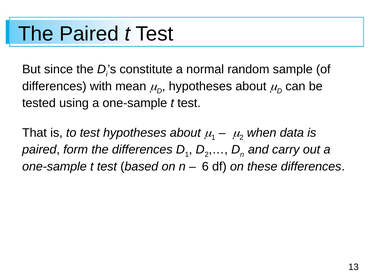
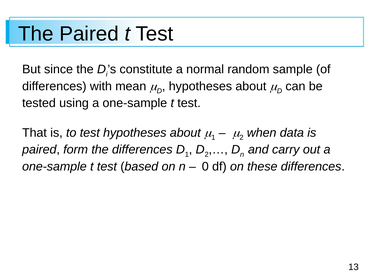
6: 6 -> 0
